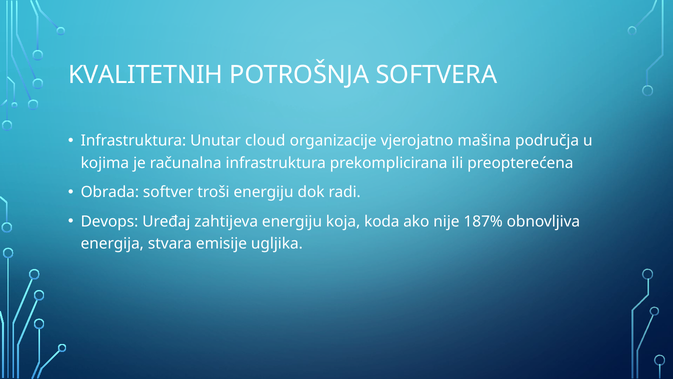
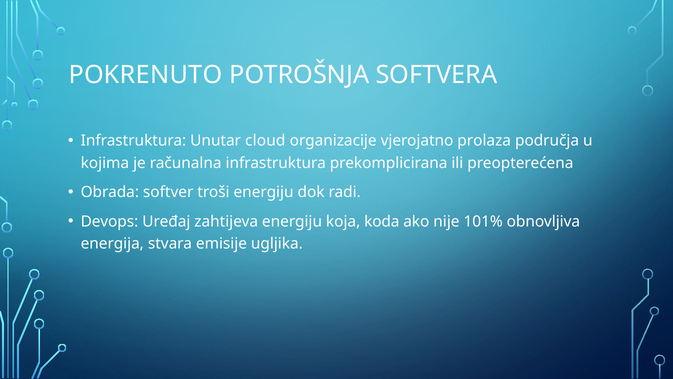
KVALITETNIH: KVALITETNIH -> POKRENUTO
mašina: mašina -> prolaza
187%: 187% -> 101%
